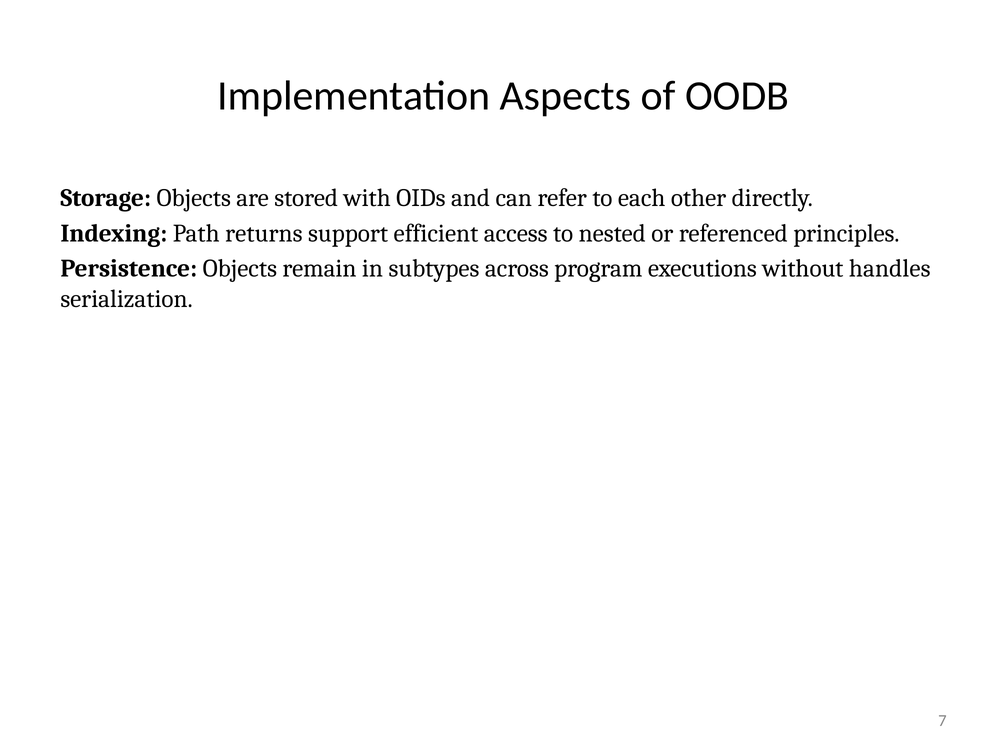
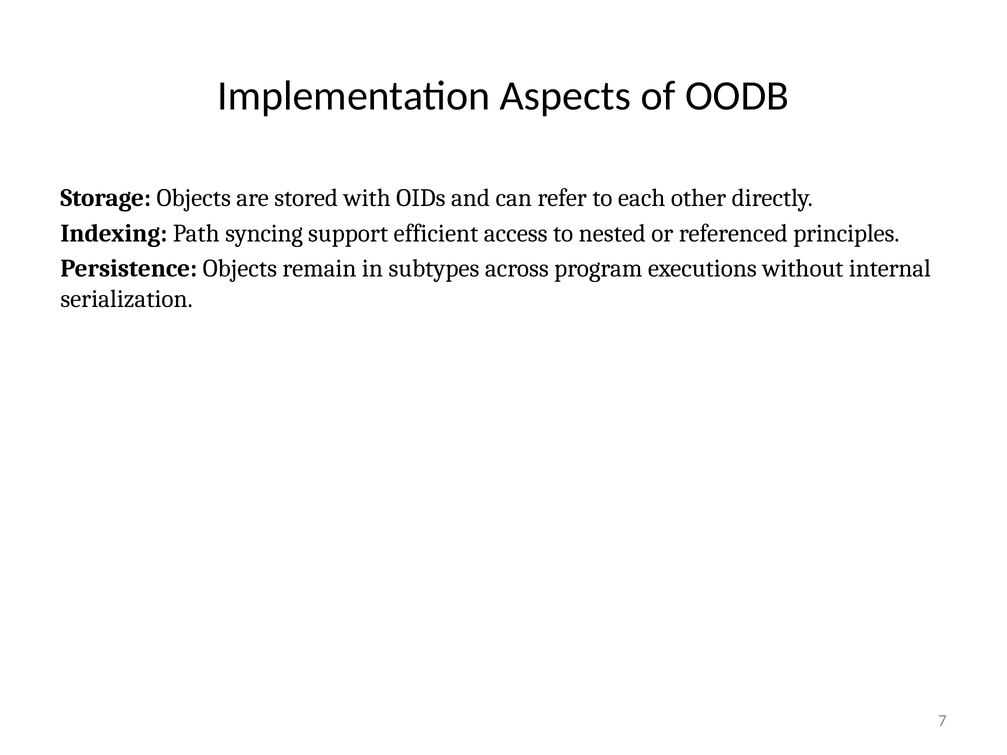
returns: returns -> syncing
handles: handles -> internal
